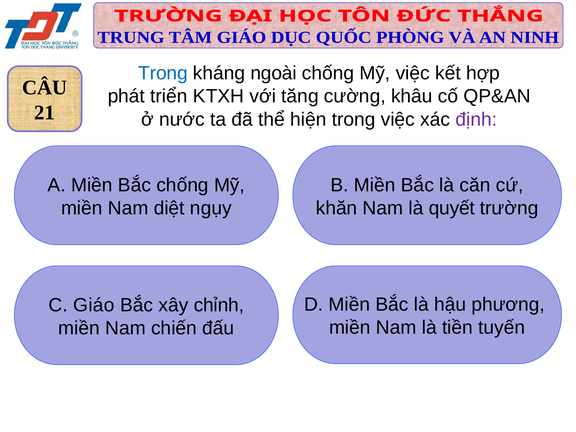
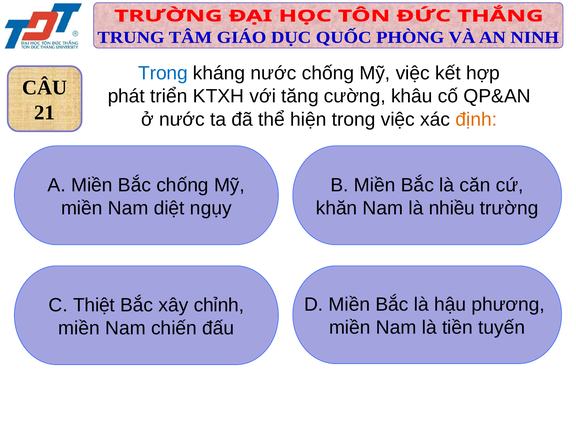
kháng ngoài: ngoài -> nước
định colour: purple -> orange
quyết: quyết -> nhiều
Giáo: Giáo -> Thiệt
